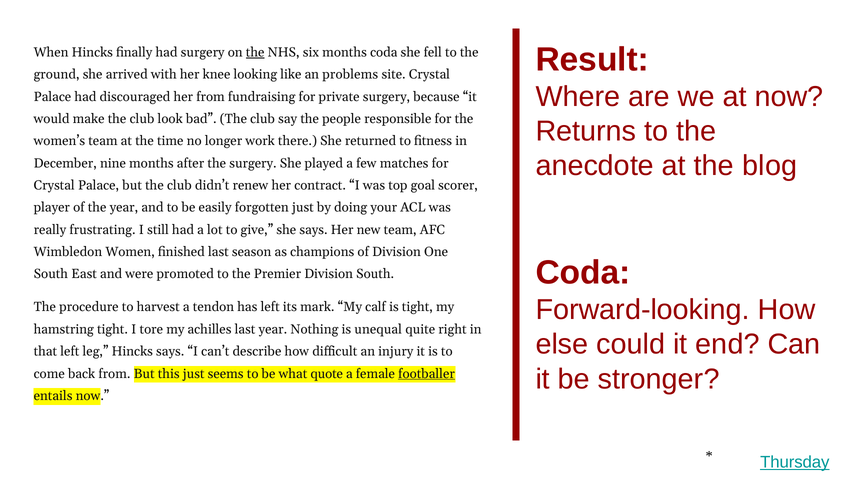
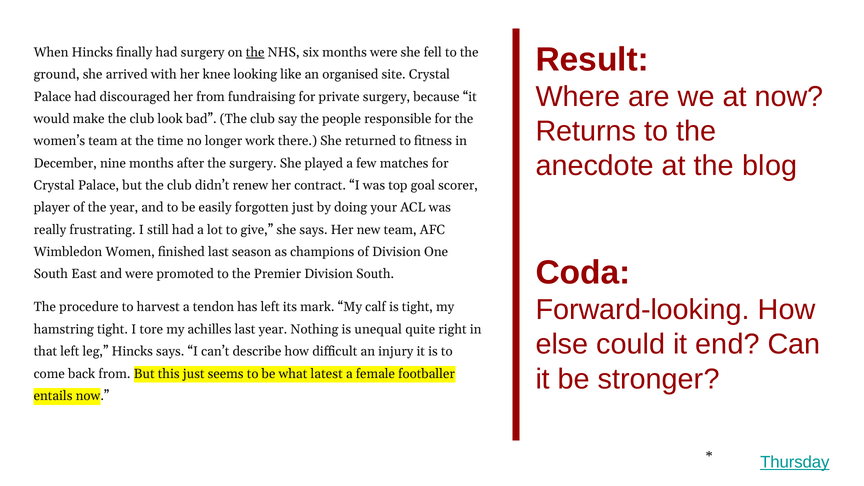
months coda: coda -> were
problems: problems -> organised
quote: quote -> latest
footballer underline: present -> none
